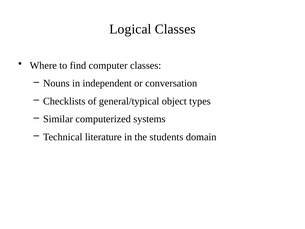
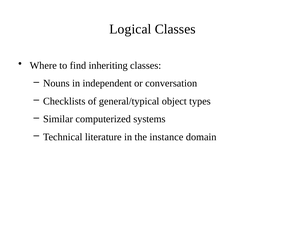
computer: computer -> inheriting
students: students -> instance
